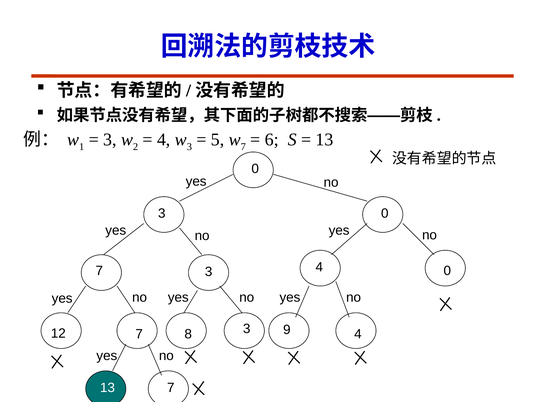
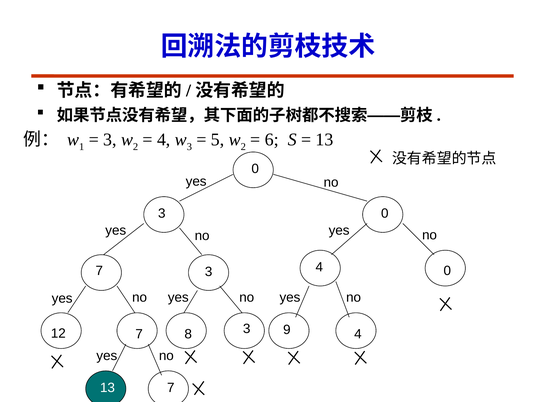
7 at (243, 147): 7 -> 2
